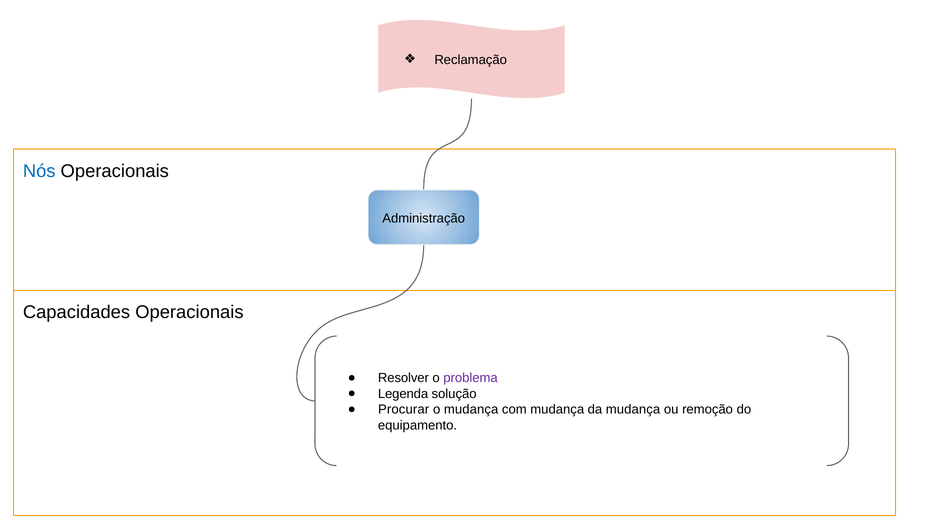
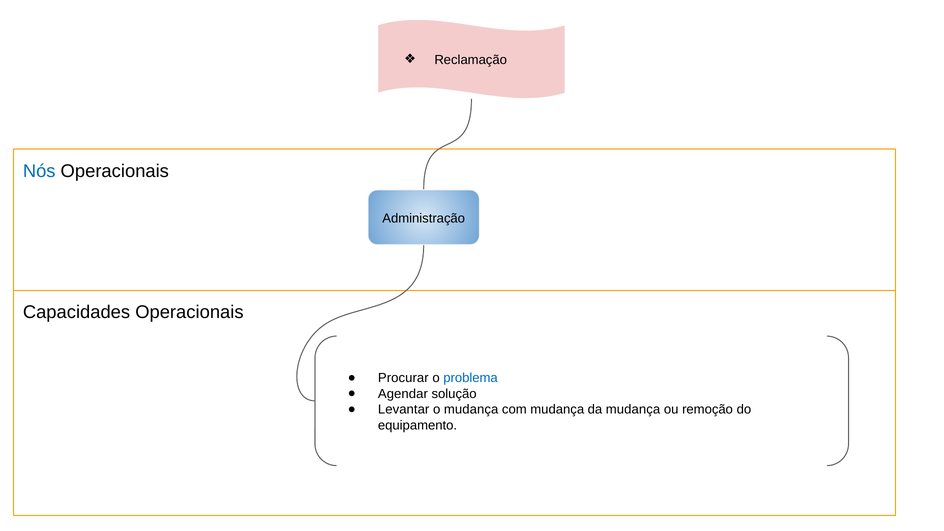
Resolver: Resolver -> Procurar
problema colour: purple -> blue
Legenda: Legenda -> Agendar
Procurar: Procurar -> Levantar
